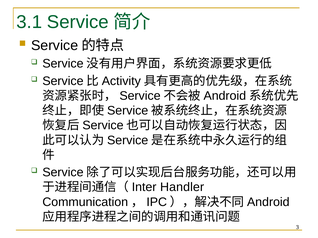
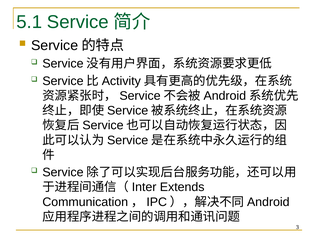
3.1: 3.1 -> 5.1
Handler: Handler -> Extends
